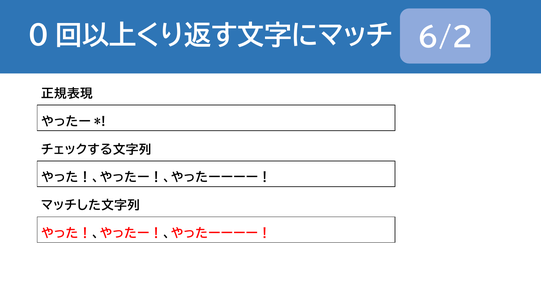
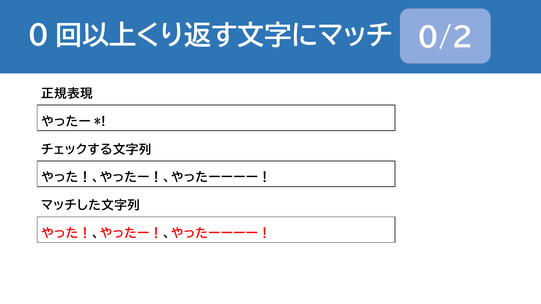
6/2: 6/2 -> 0/2
